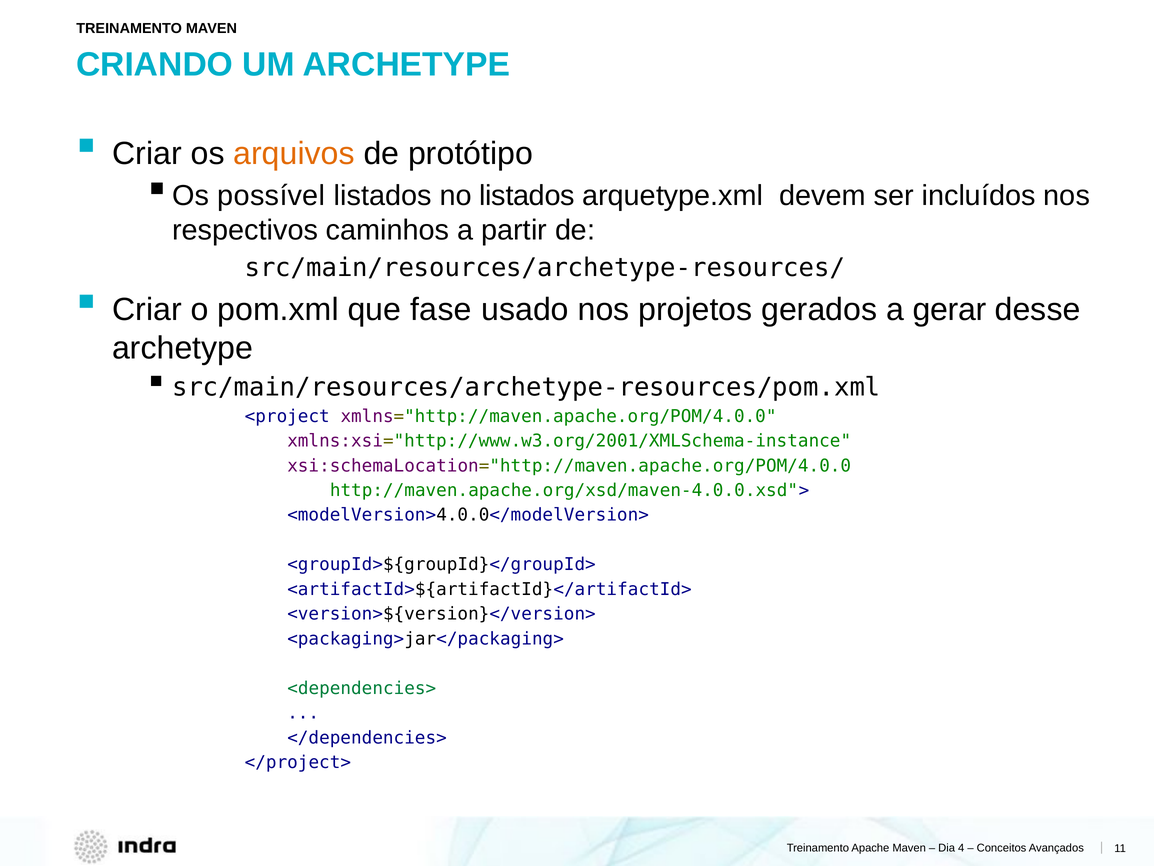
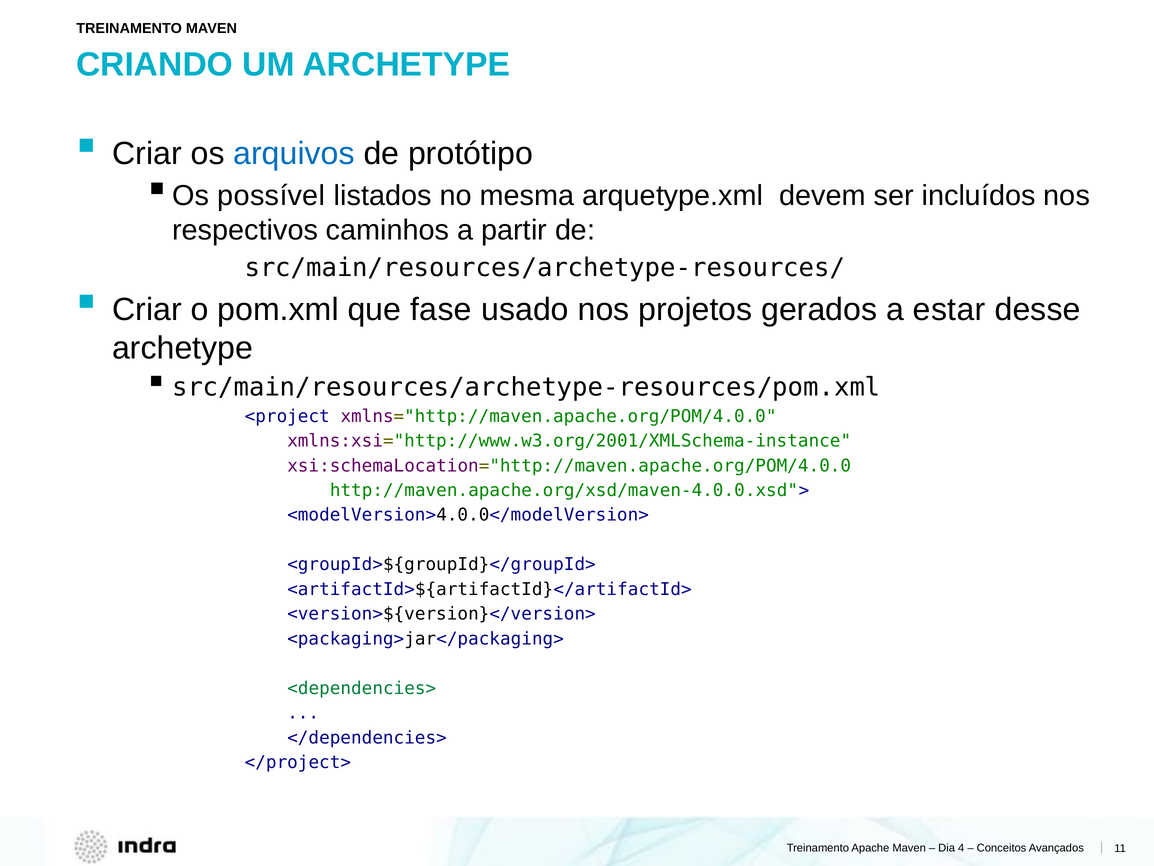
arquivos colour: orange -> blue
no listados: listados -> mesma
gerar: gerar -> estar
